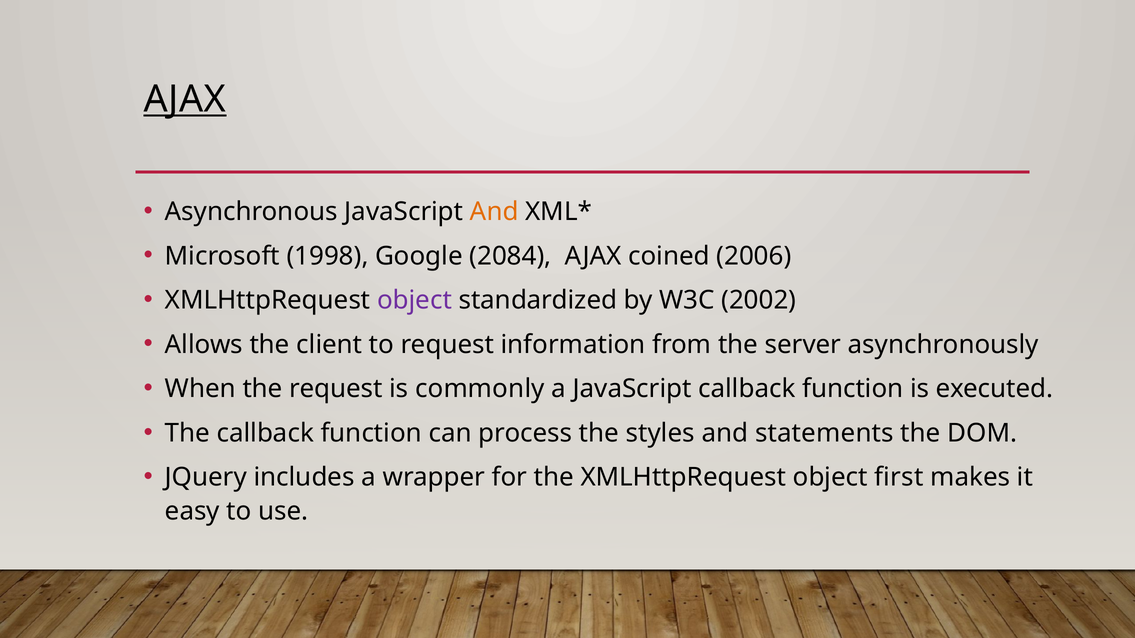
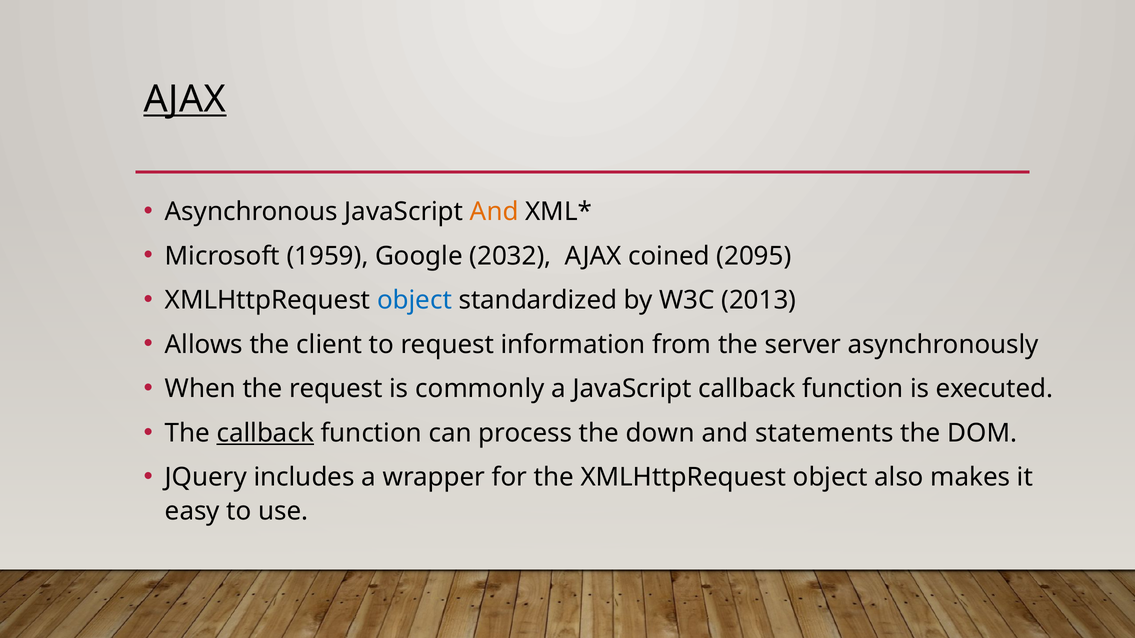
1998: 1998 -> 1959
2084: 2084 -> 2032
2006: 2006 -> 2095
object at (415, 300) colour: purple -> blue
2002: 2002 -> 2013
callback at (265, 433) underline: none -> present
styles: styles -> down
first: first -> also
